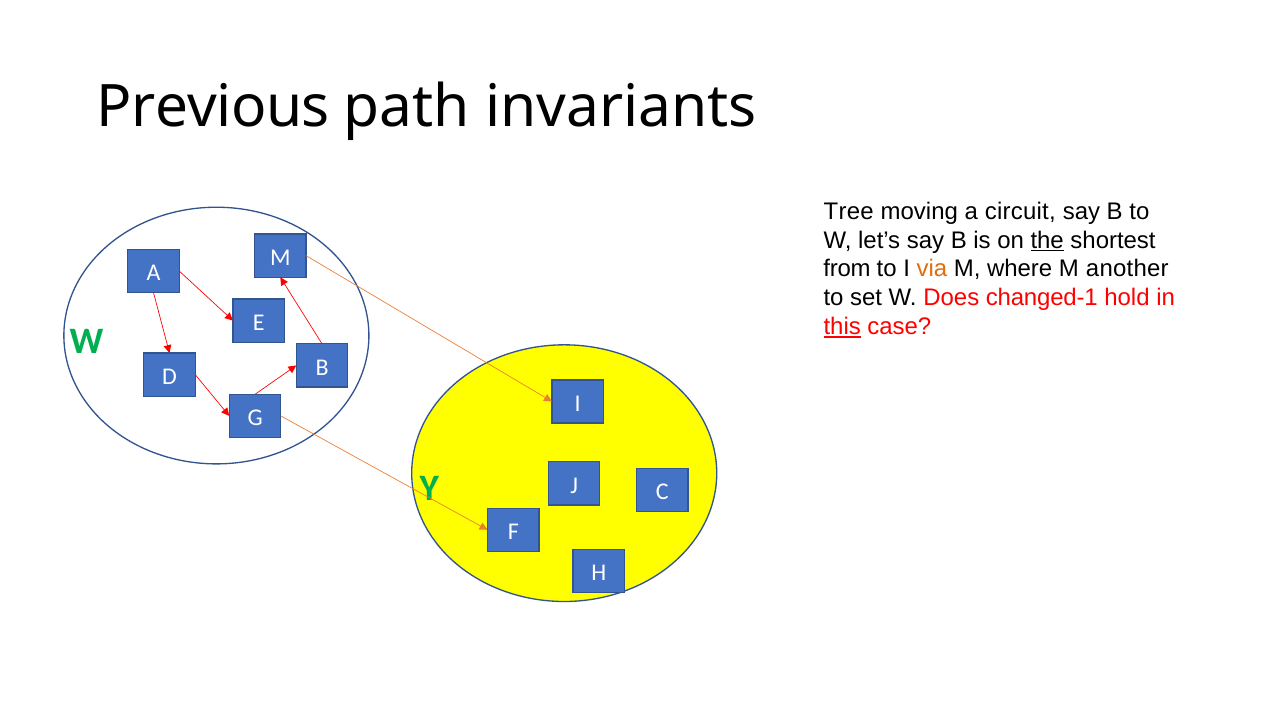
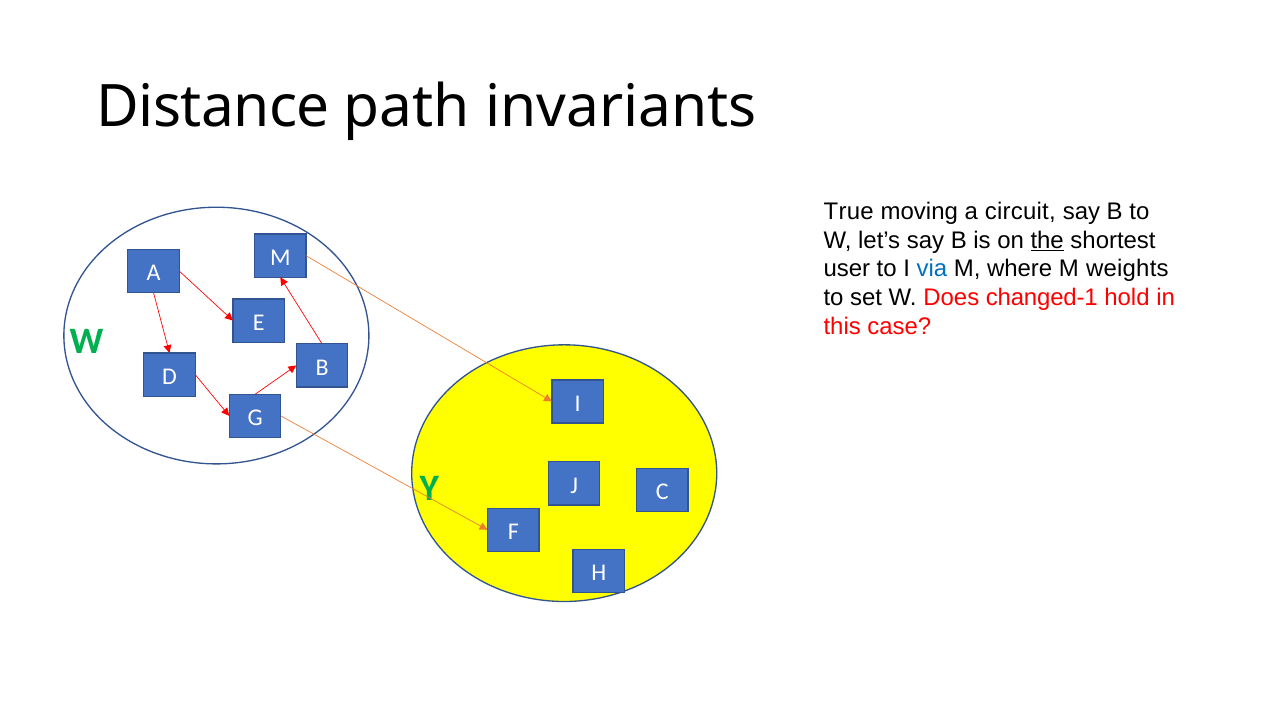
Previous: Previous -> Distance
Tree: Tree -> True
from: from -> user
via colour: orange -> blue
another: another -> weights
this underline: present -> none
